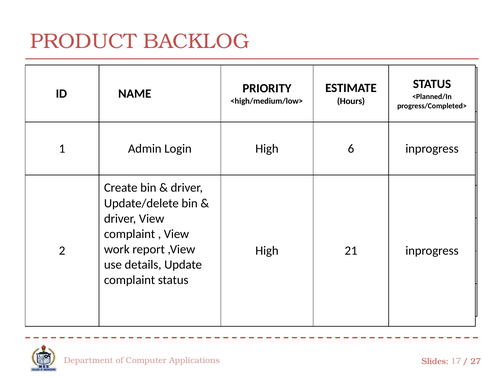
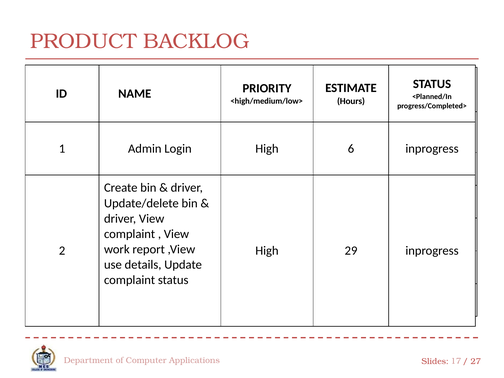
21: 21 -> 29
